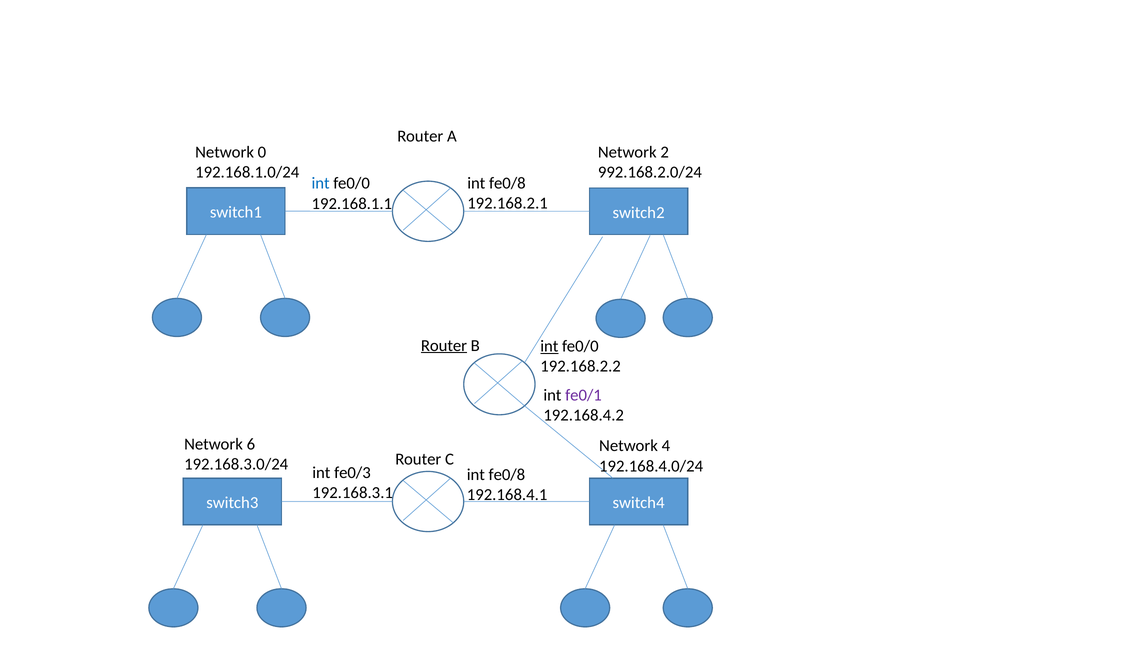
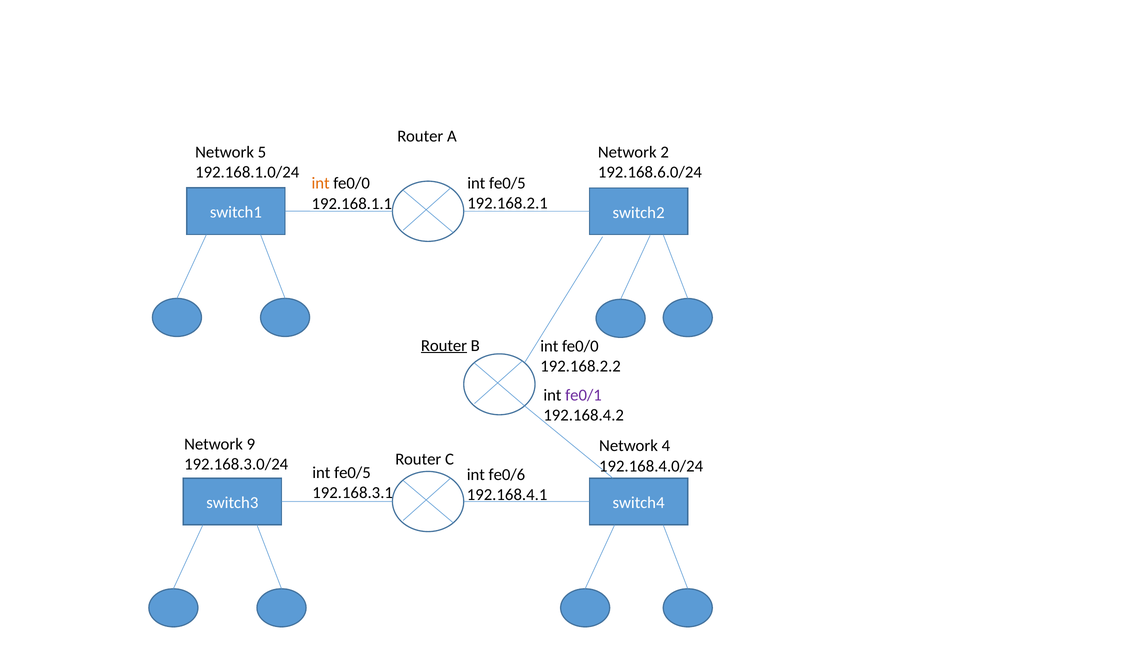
0: 0 -> 5
992.168.2.0/24: 992.168.2.0/24 -> 192.168.6.0/24
fe0/8 at (507, 183): fe0/8 -> fe0/5
int at (321, 183) colour: blue -> orange
int at (549, 346) underline: present -> none
6: 6 -> 9
fe0/3 at (352, 473): fe0/3 -> fe0/5
fe0/8 at (507, 475): fe0/8 -> fe0/6
